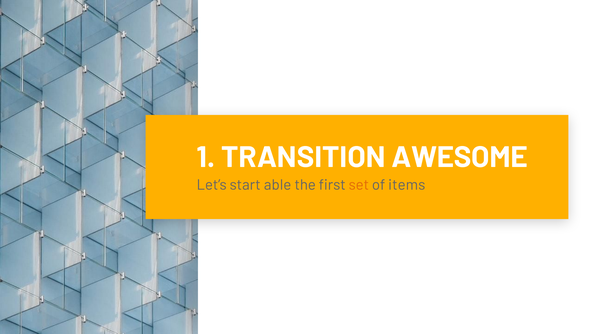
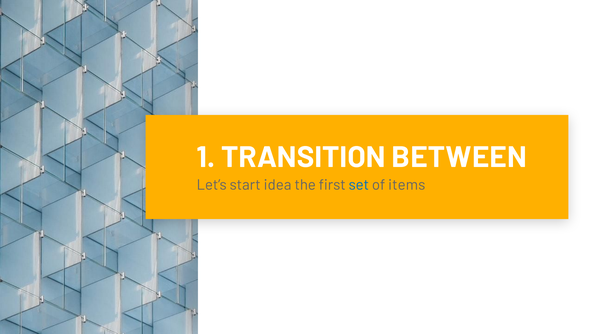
AWESOME: AWESOME -> BETWEEN
able: able -> idea
set colour: orange -> blue
